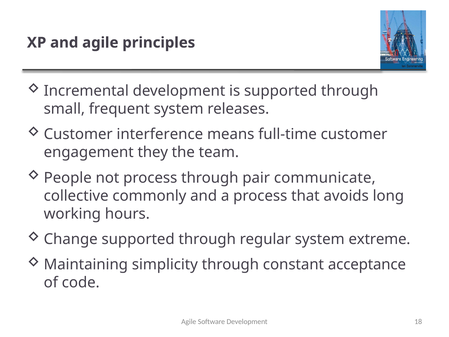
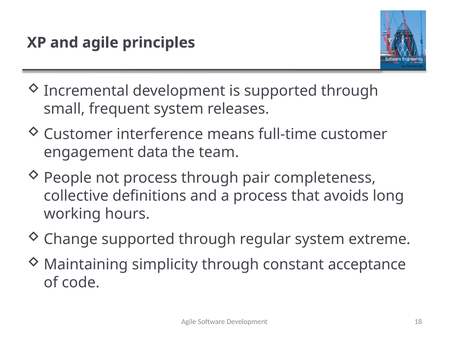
they: they -> data
communicate: communicate -> completeness
commonly: commonly -> definitions
